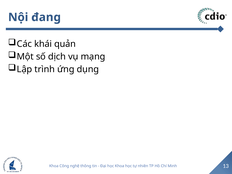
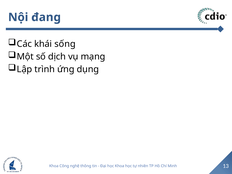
quản: quản -> sống
